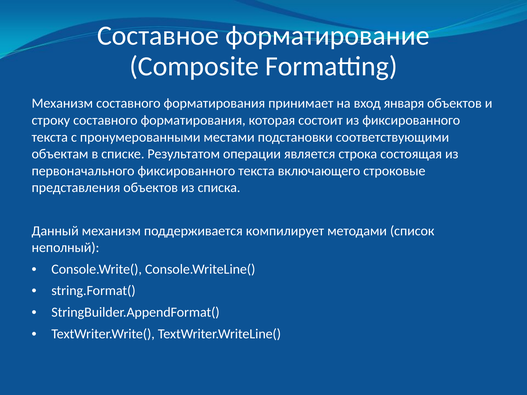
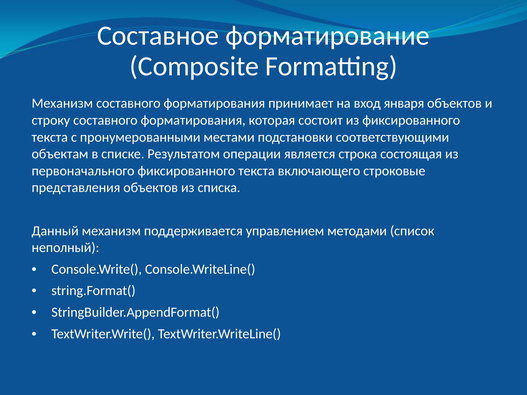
компилирует: компилирует -> управлением
